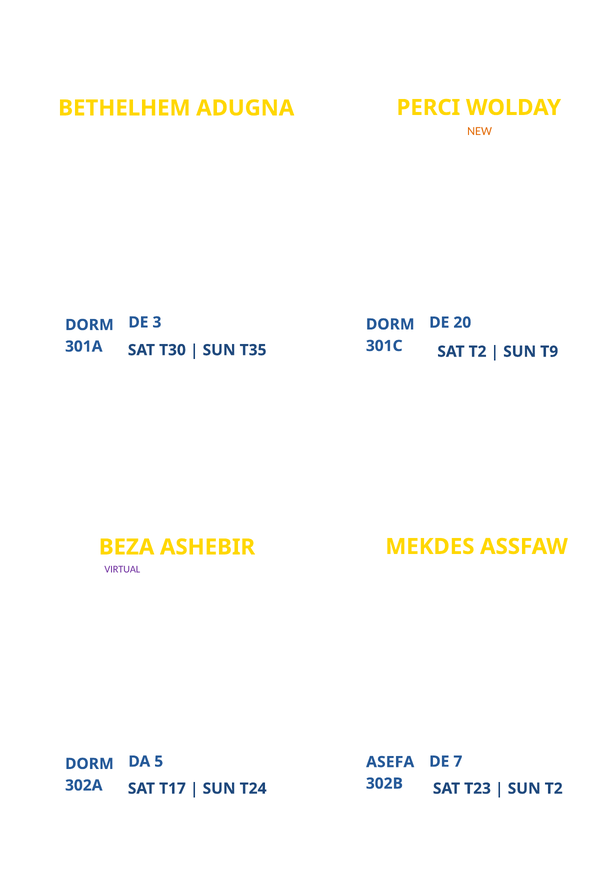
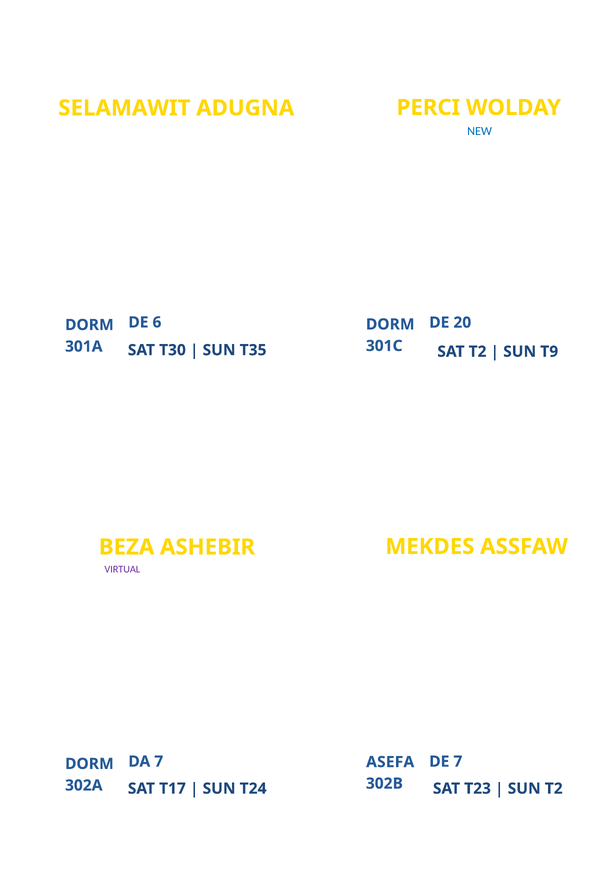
BETHELHEM: BETHELHEM -> SELAMAWIT
NEW colour: orange -> blue
3: 3 -> 6
DA 5: 5 -> 7
